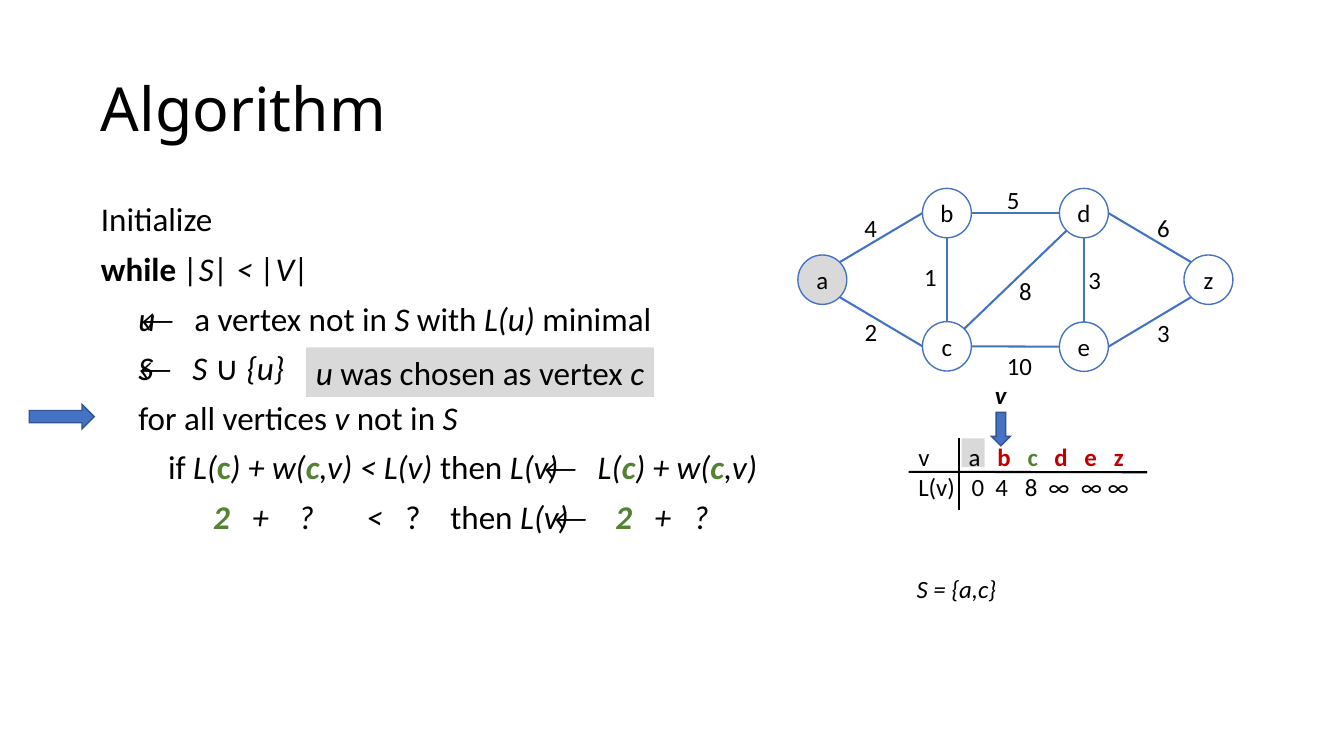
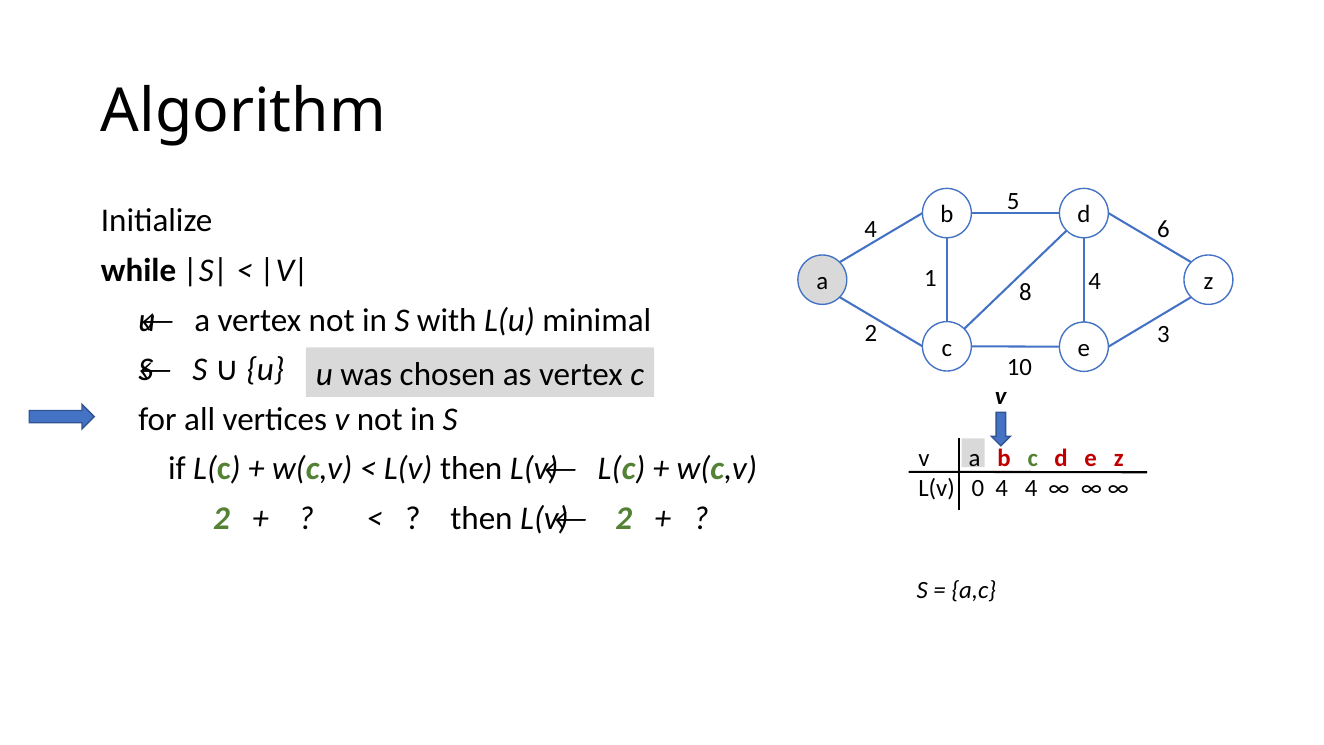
8 3: 3 -> 4
4 8: 8 -> 4
